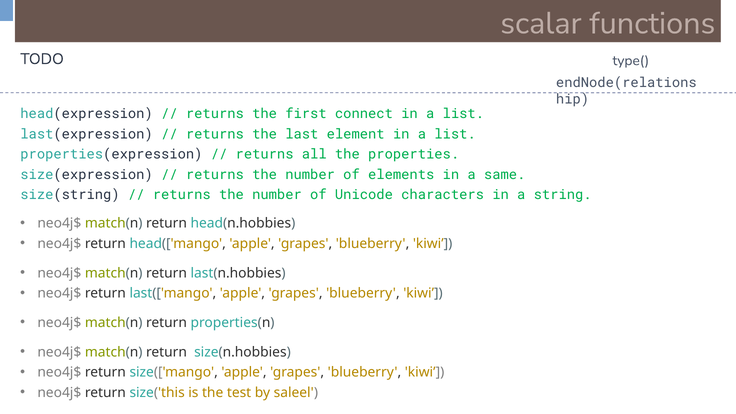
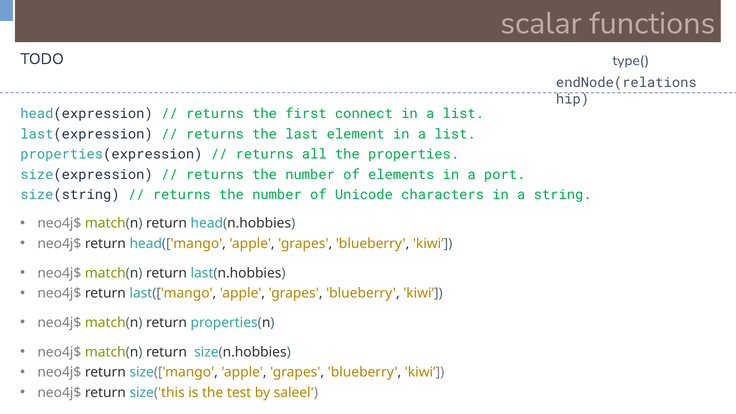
same: same -> port
